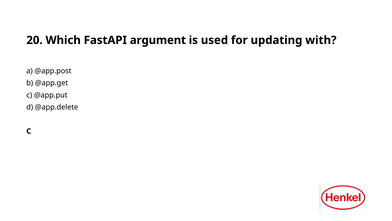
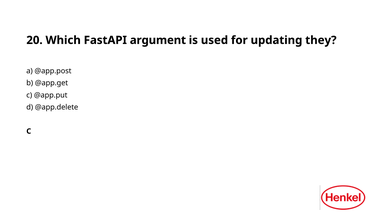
with: with -> they
